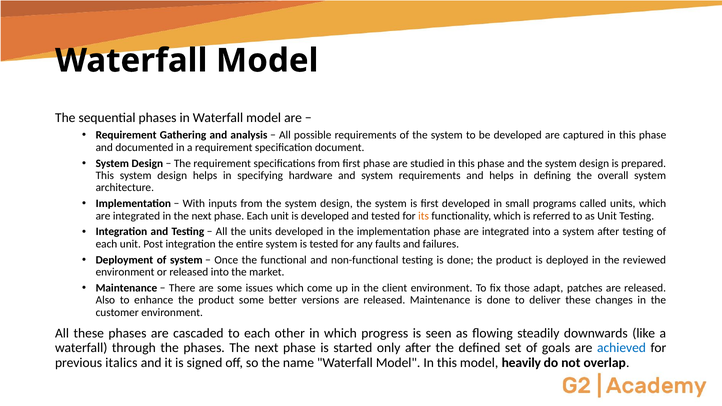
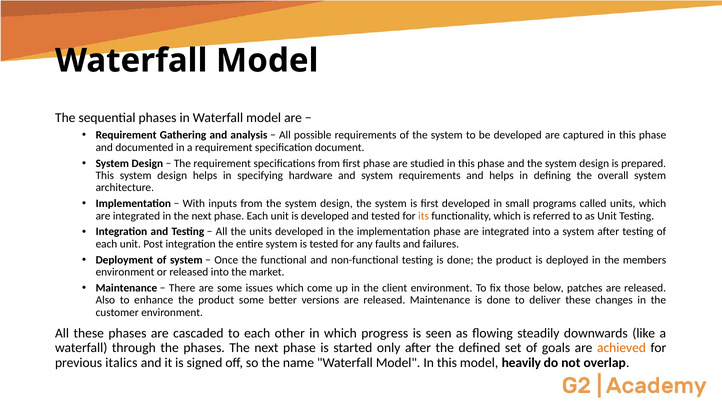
reviewed: reviewed -> members
adapt: adapt -> below
achieved colour: blue -> orange
